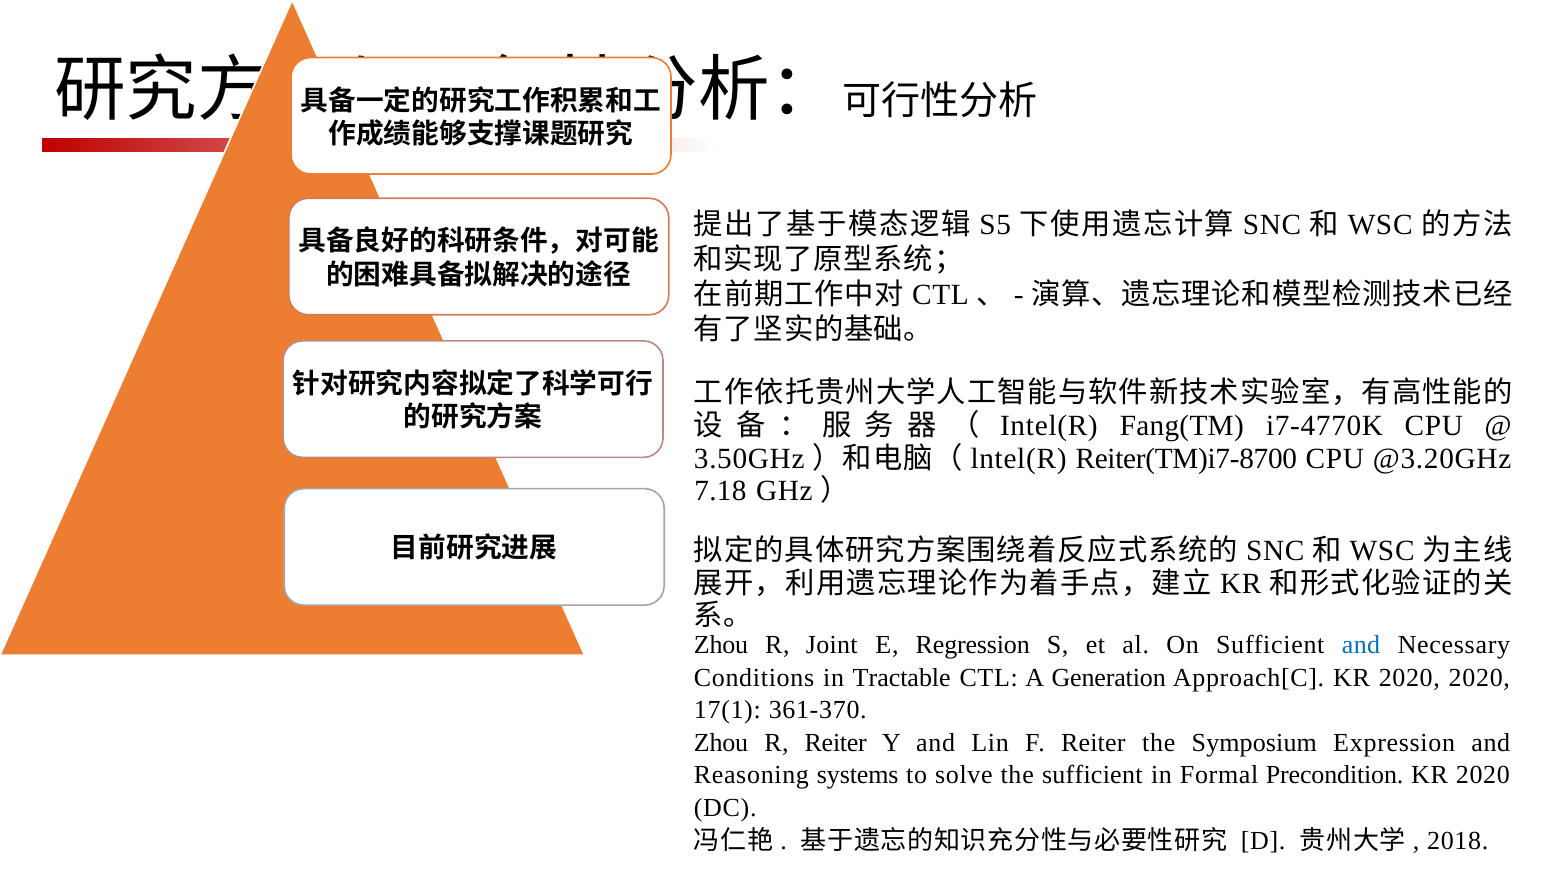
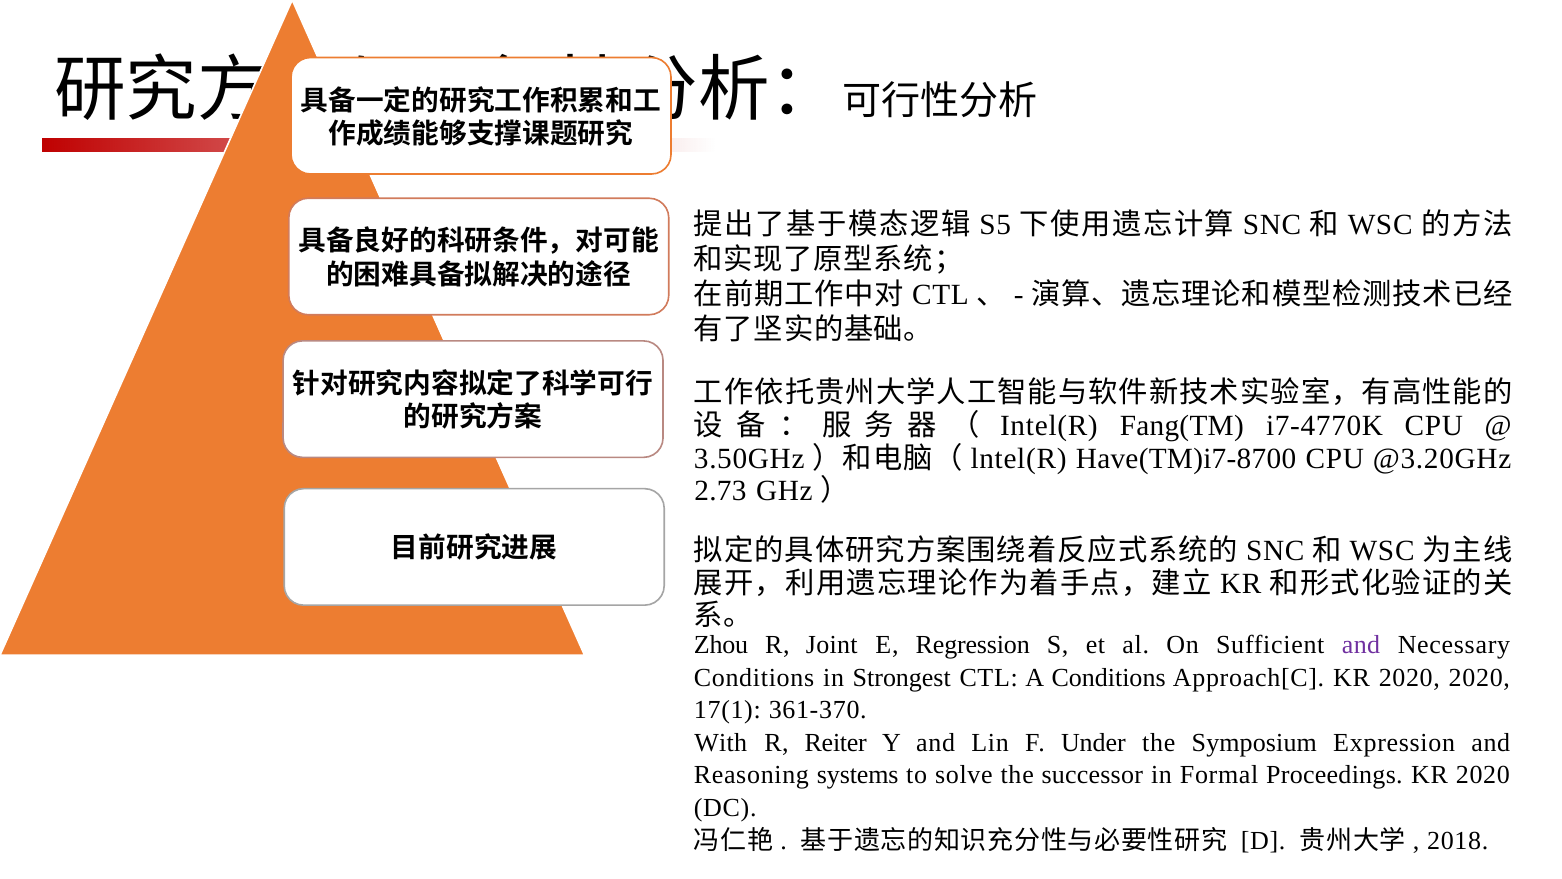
Reiter(TM)i7-8700: Reiter(TM)i7-8700 -> Have(TM)i7-8700
7.18: 7.18 -> 2.73
and at (1361, 645) colour: blue -> purple
Tractable: Tractable -> Strongest
A Generation: Generation -> Conditions
Zhou at (721, 742): Zhou -> With
F Reiter: Reiter -> Under
the sufficient: sufficient -> successor
Precondition: Precondition -> Proceedings
